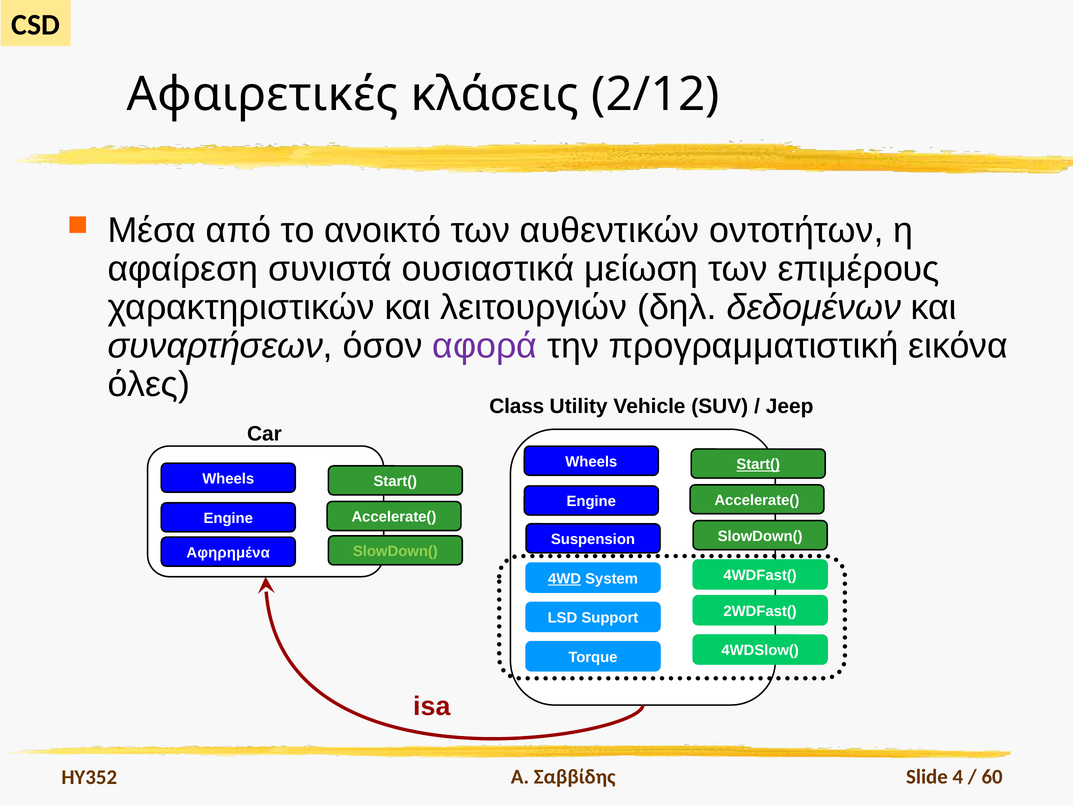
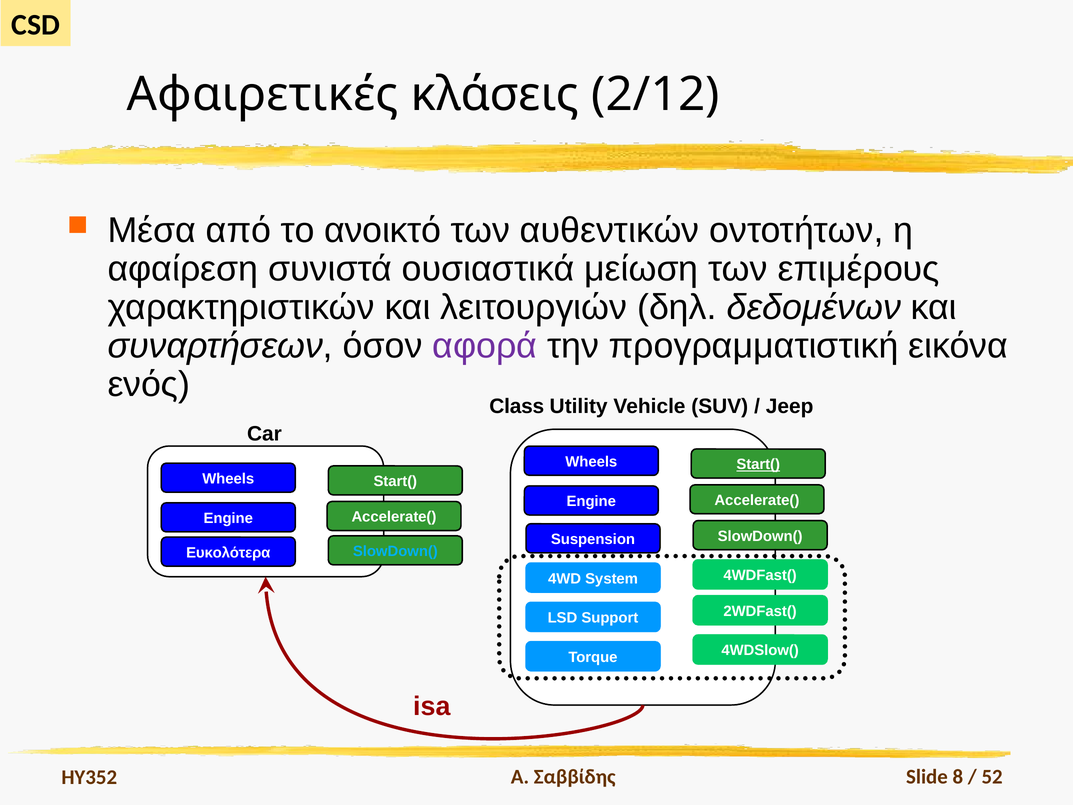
όλες: όλες -> ενός
SlowDown( at (395, 551) colour: light green -> light blue
Αφηρημένα: Αφηρημένα -> Ευκολότερα
4WD underline: present -> none
4: 4 -> 8
60: 60 -> 52
